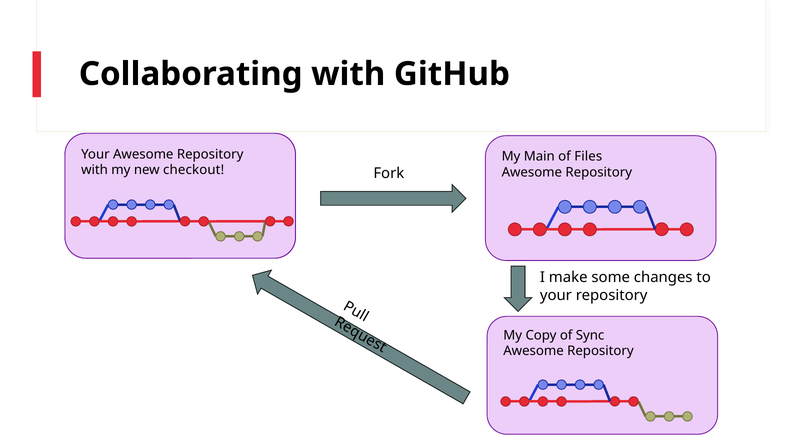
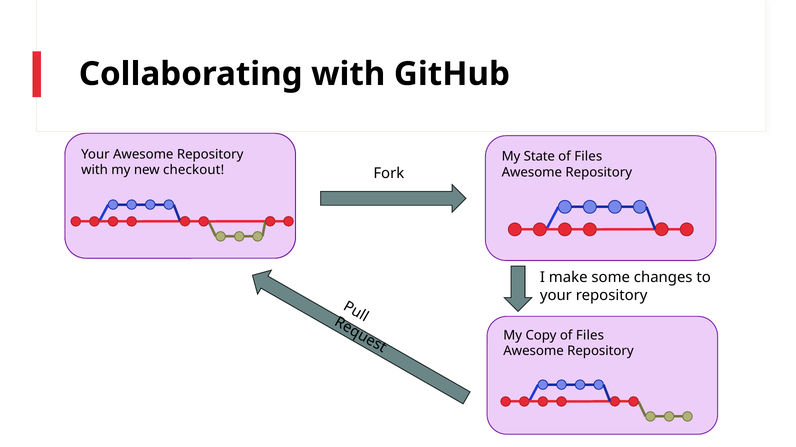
Main: Main -> State
Copy of Sync: Sync -> Files
